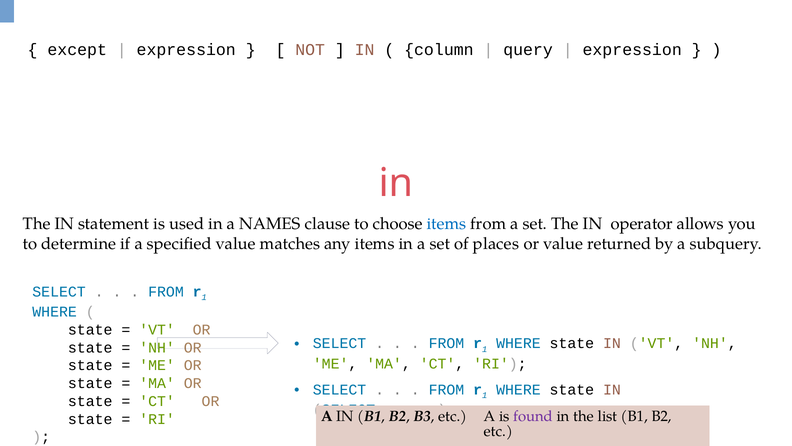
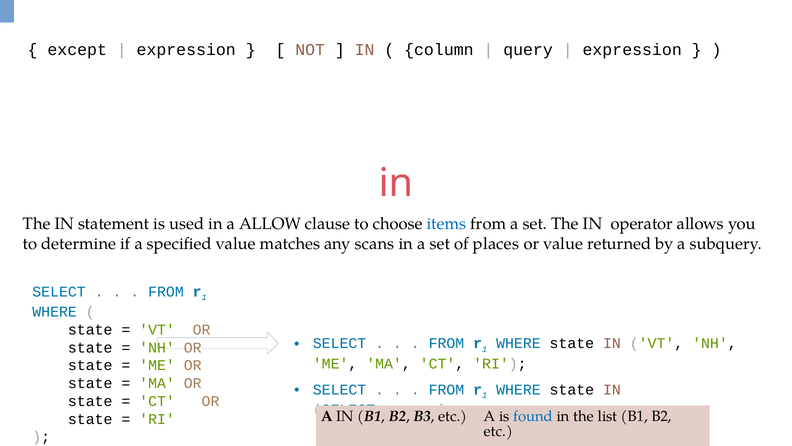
NAMES: NAMES -> ALLOW
any items: items -> scans
found colour: purple -> blue
